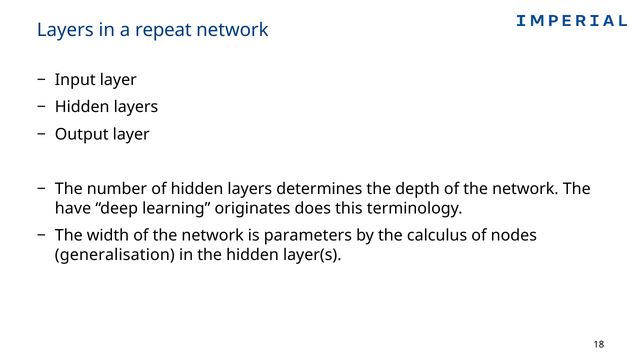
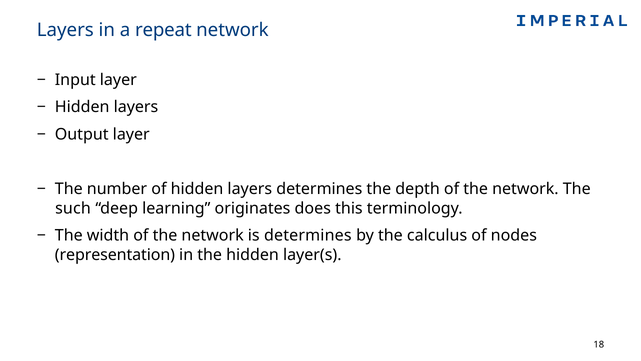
have: have -> such
is parameters: parameters -> determines
generalisation: generalisation -> representation
